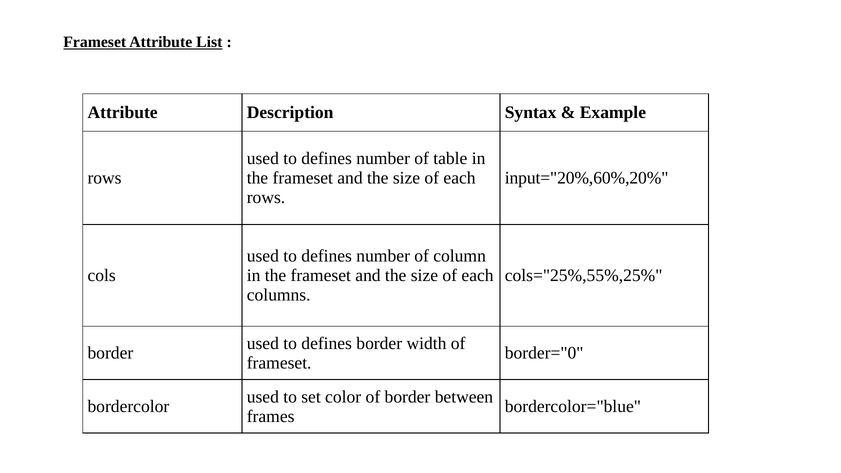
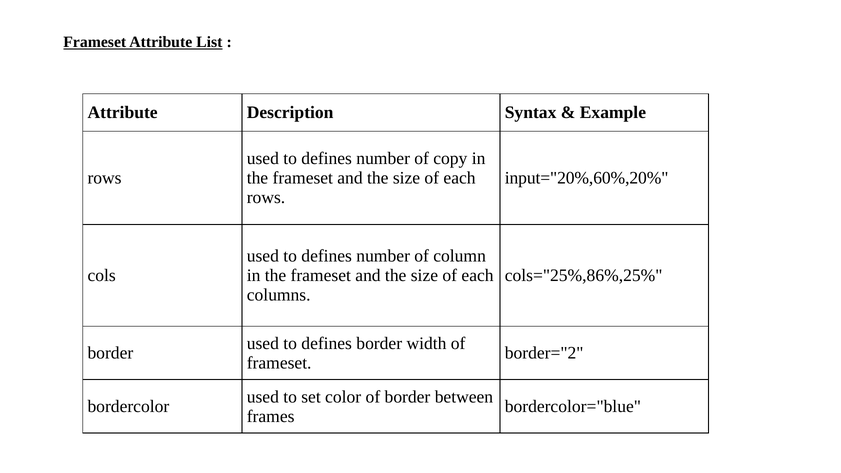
table: table -> copy
cols="25%,55%,25%: cols="25%,55%,25% -> cols="25%,86%,25%
border="0: border="0 -> border="2
